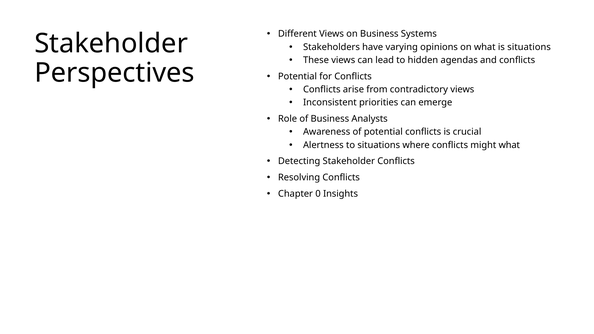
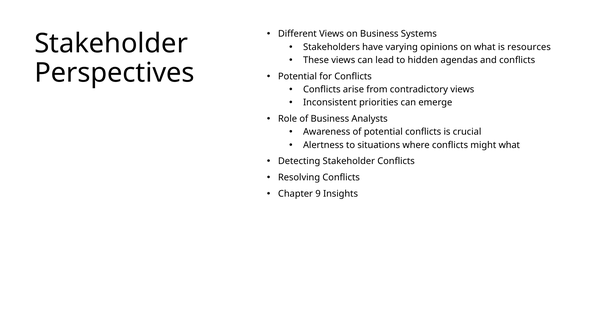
is situations: situations -> resources
0: 0 -> 9
